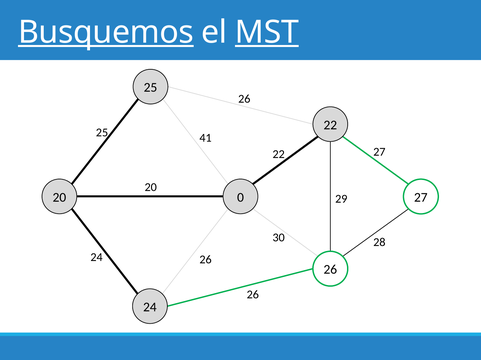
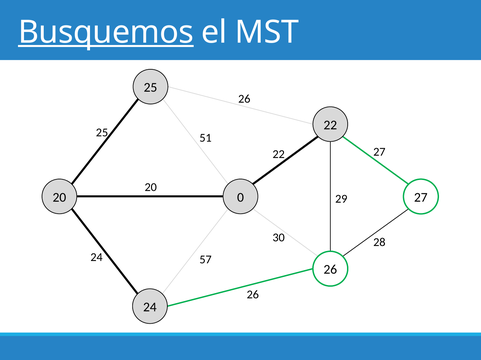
MST underline: present -> none
41: 41 -> 51
24 26: 26 -> 57
